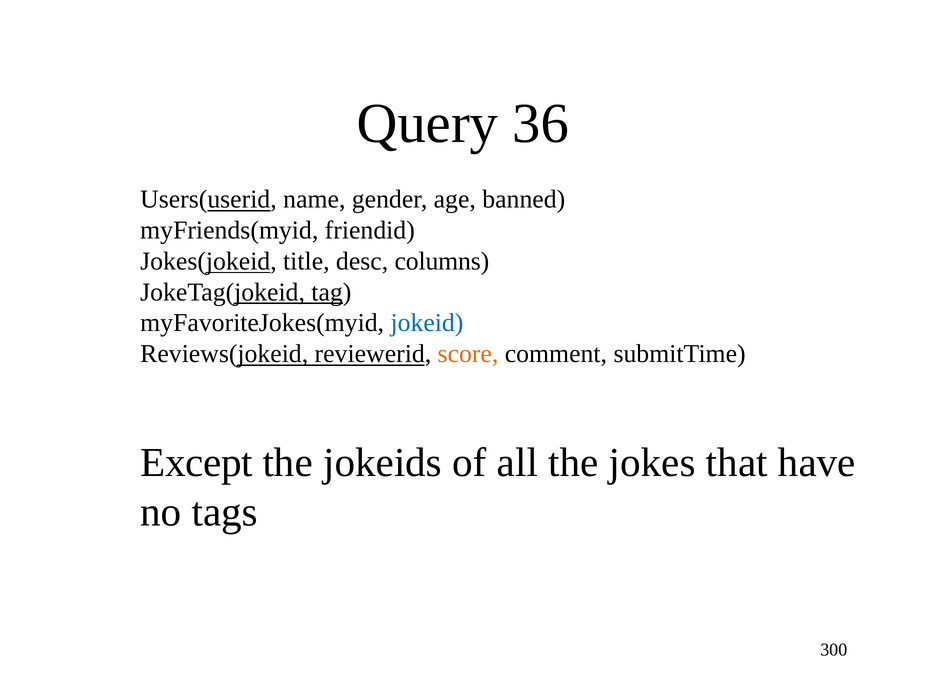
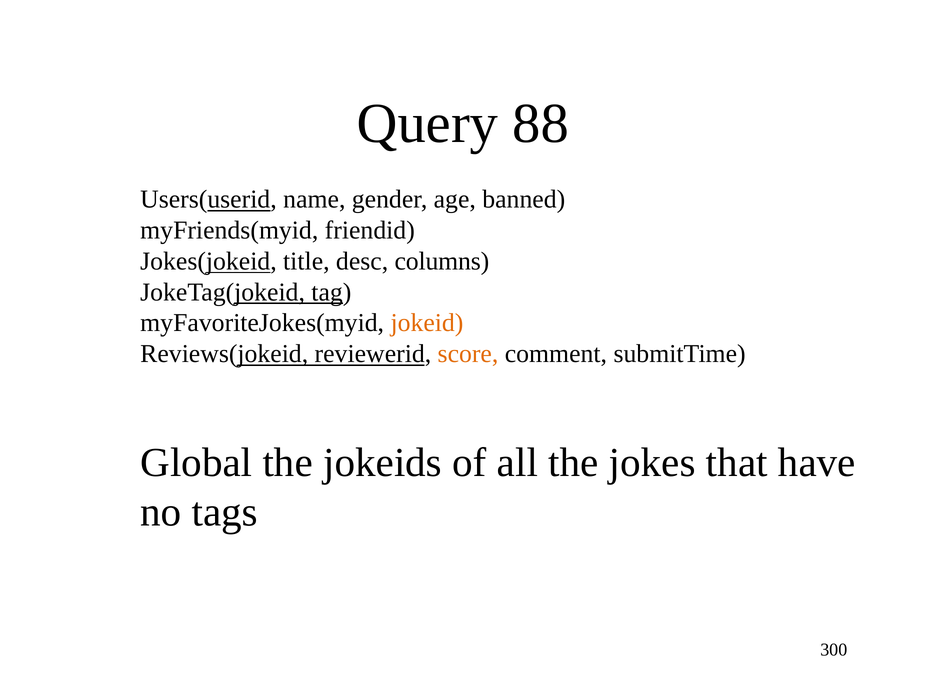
36: 36 -> 88
jokeid colour: blue -> orange
Except: Except -> Global
